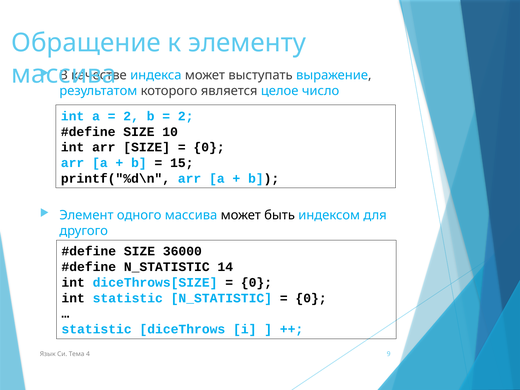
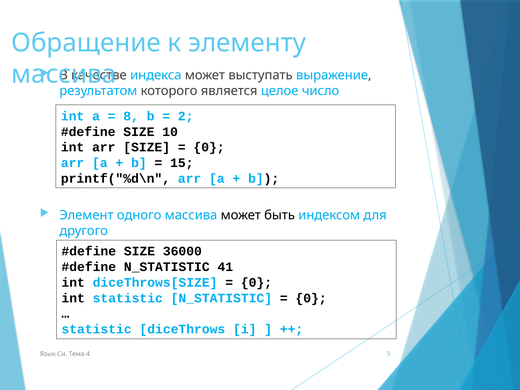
2 at (131, 116): 2 -> 8
14: 14 -> 41
